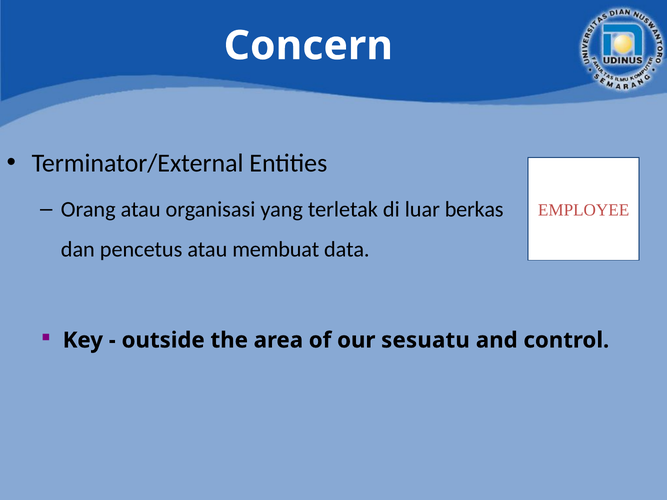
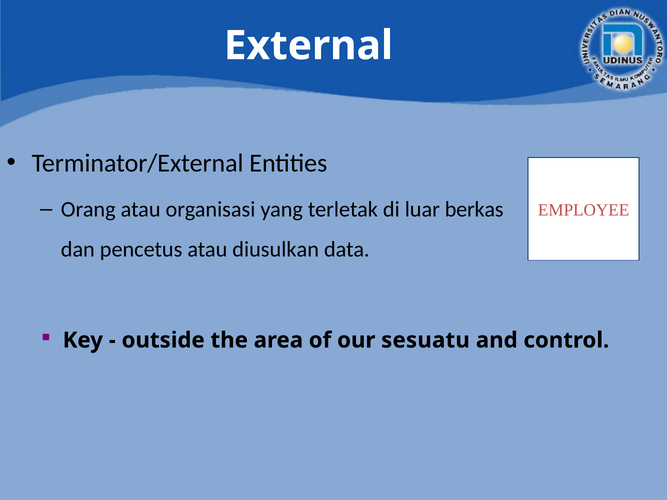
Concern: Concern -> External
membuat: membuat -> diusulkan
